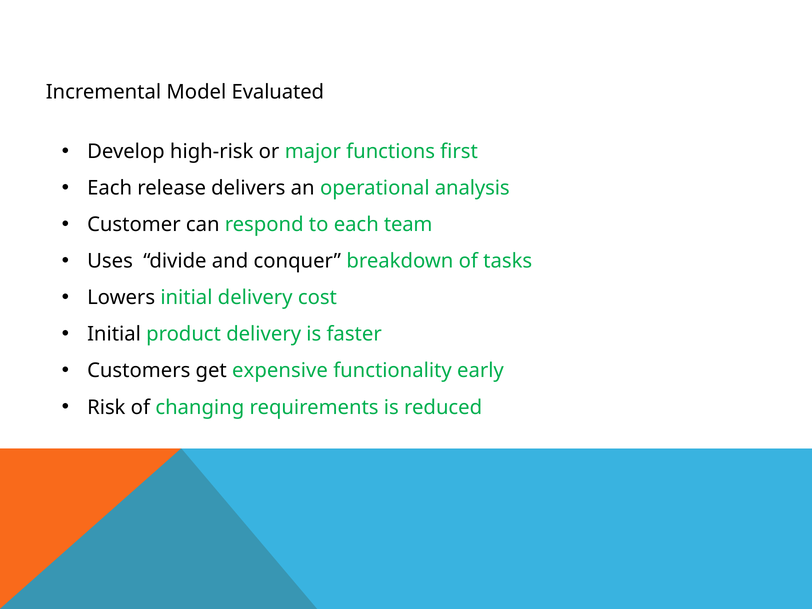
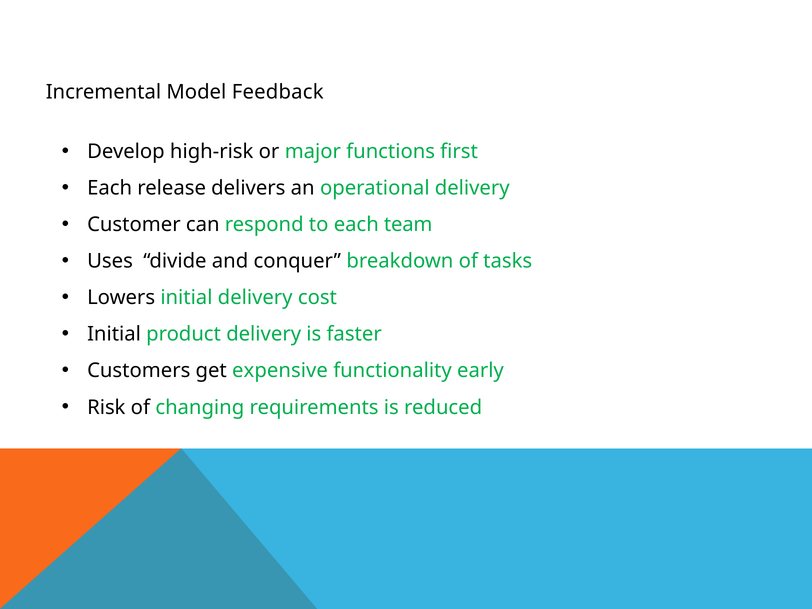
Evaluated: Evaluated -> Feedback
operational analysis: analysis -> delivery
